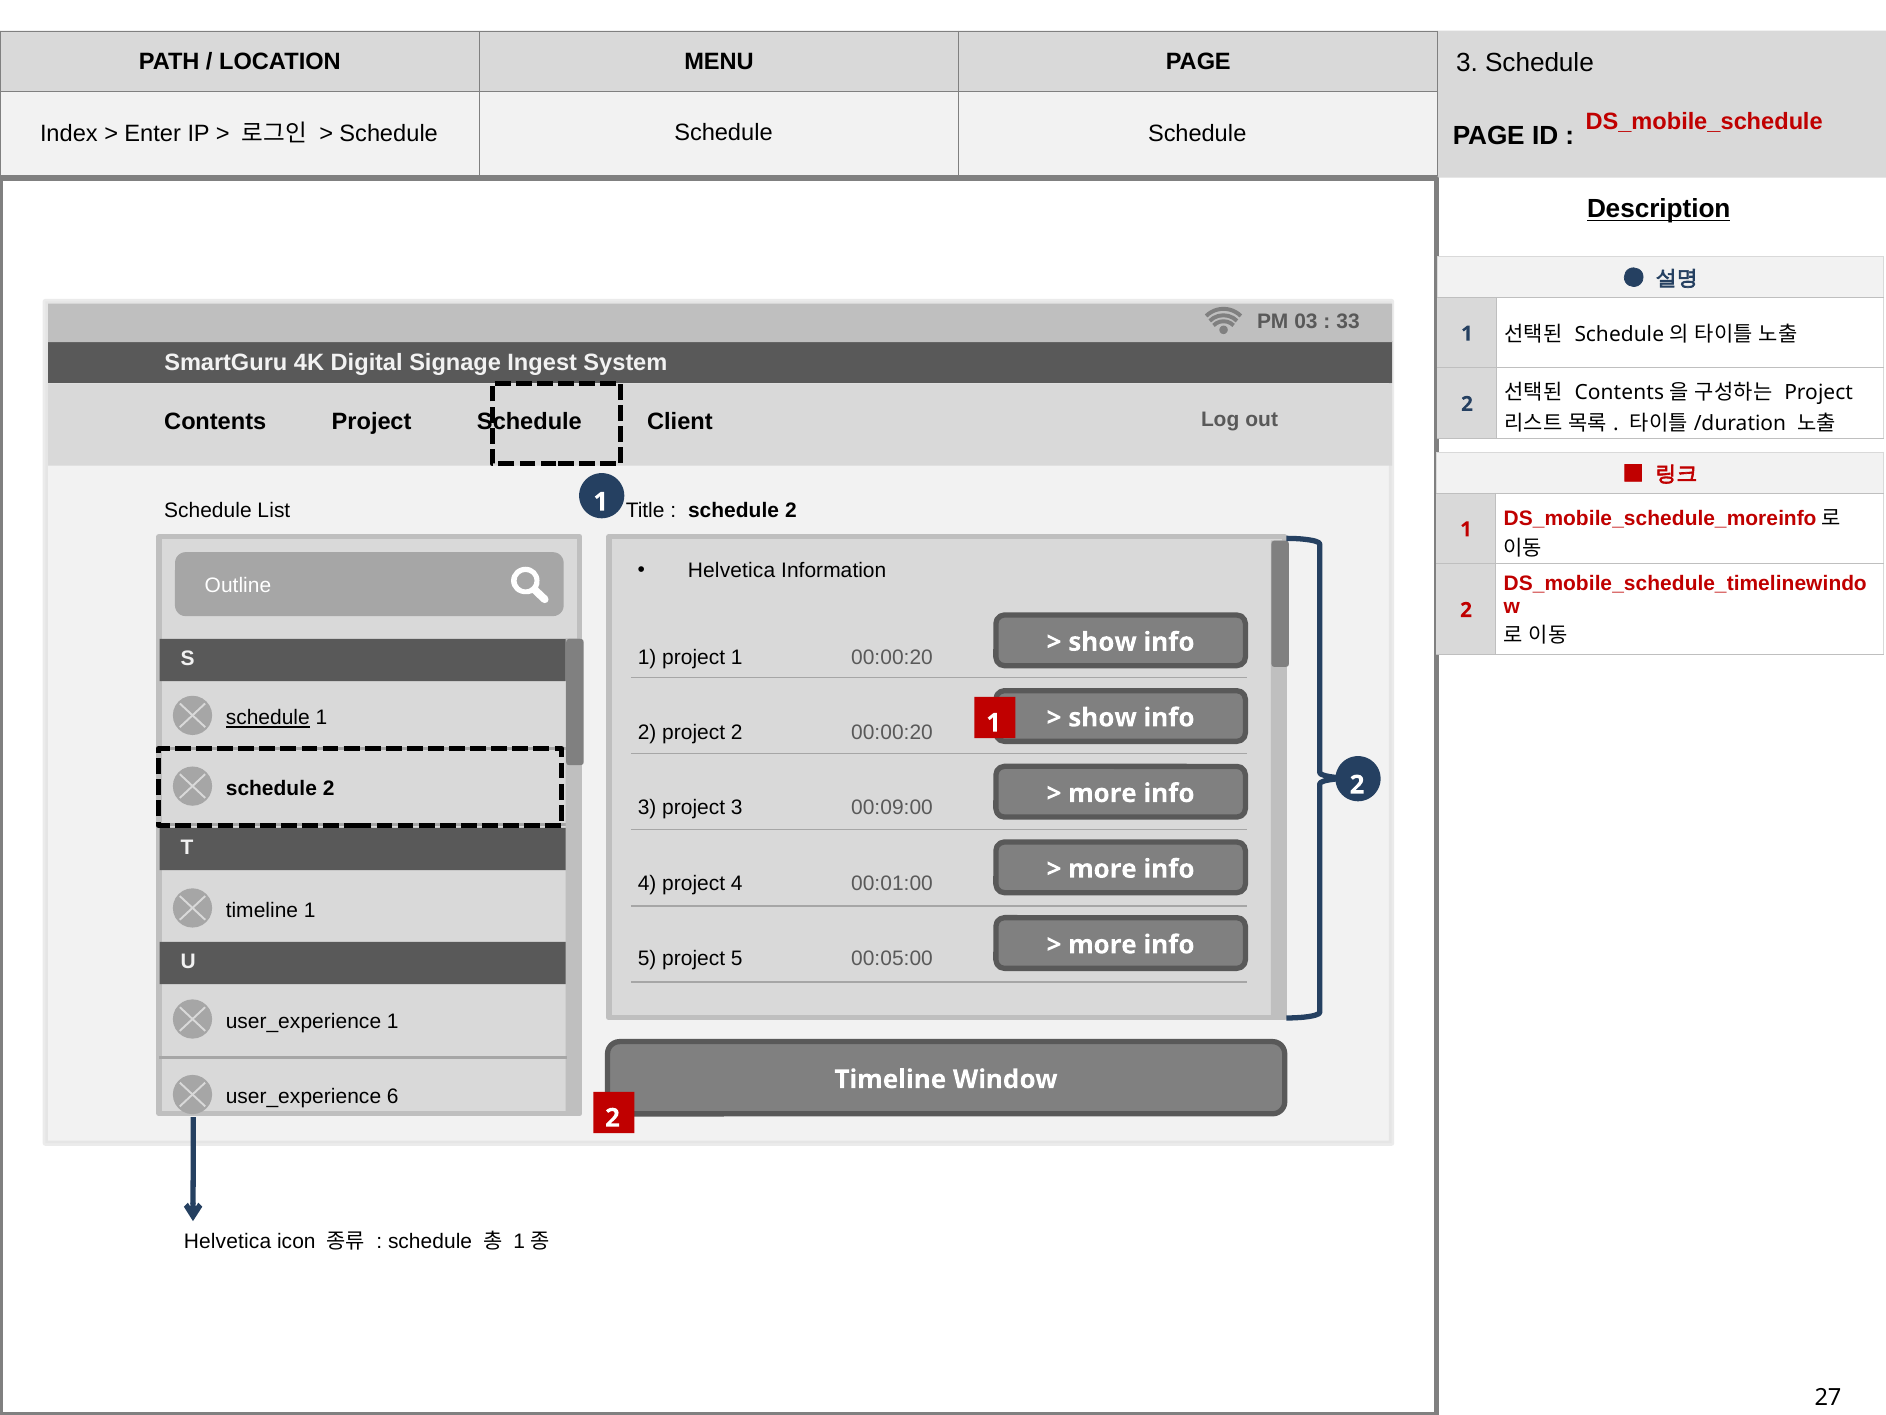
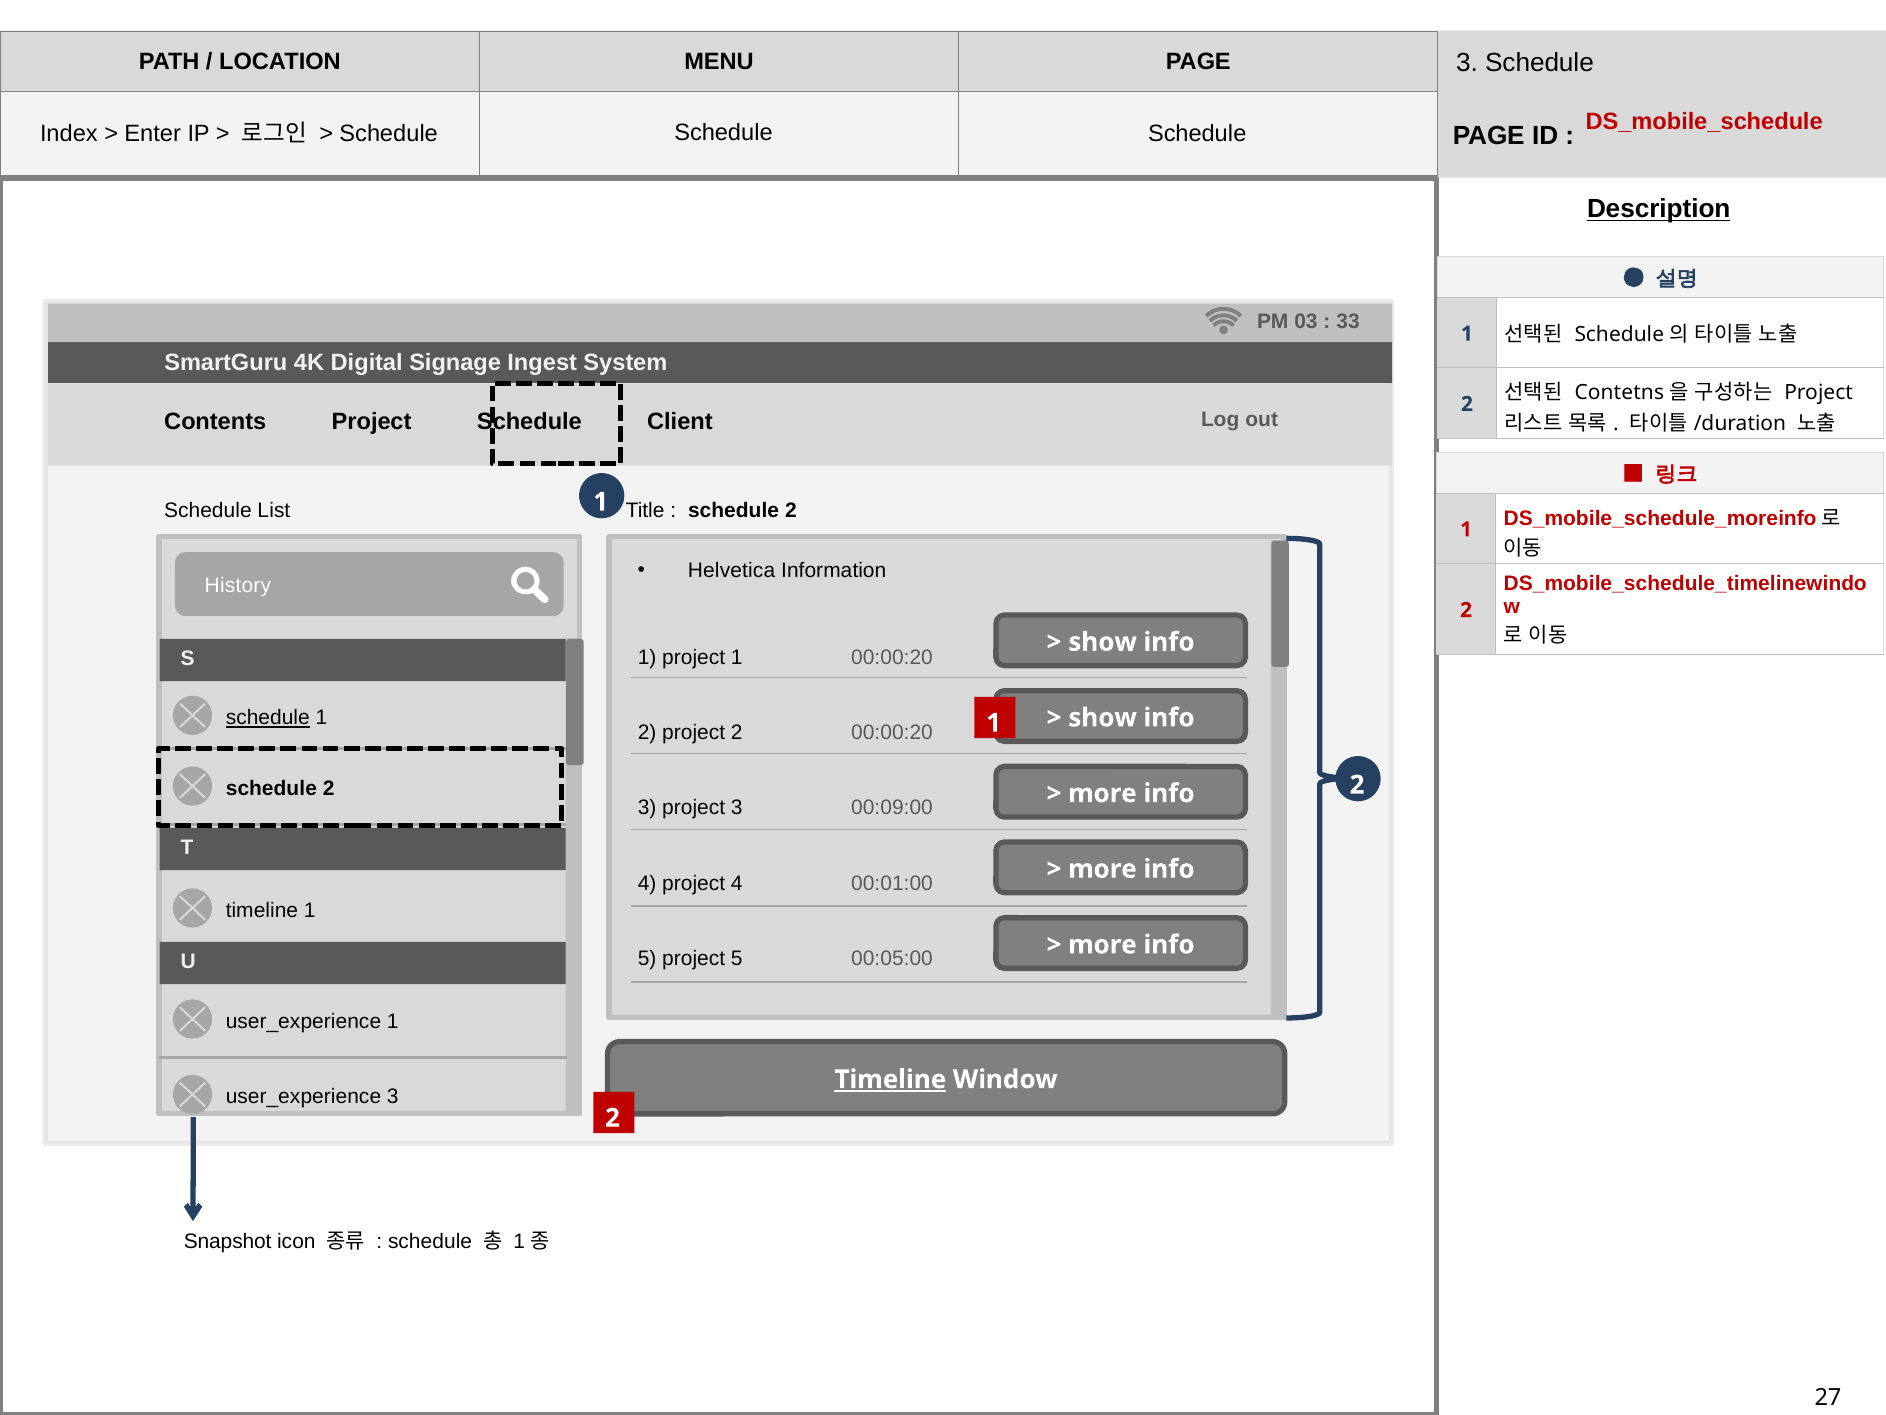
Contents at (1619, 393): Contents -> Contetns
Outline: Outline -> History
Timeline at (890, 1079) underline: none -> present
user_experience 6: 6 -> 3
Helvetica at (228, 1241): Helvetica -> Snapshot
